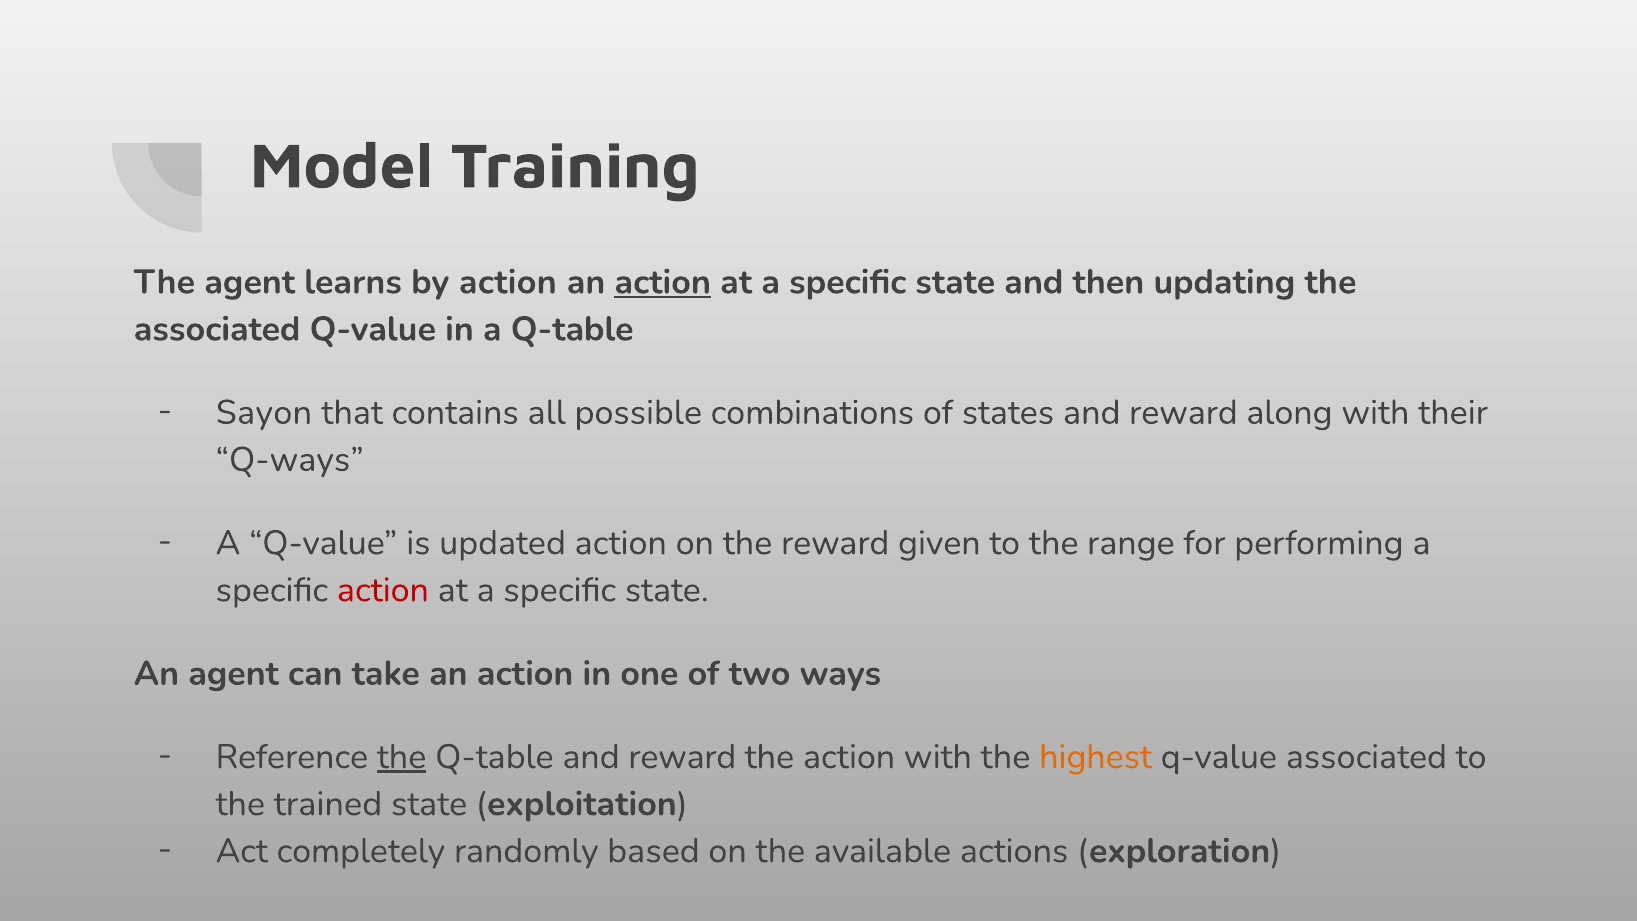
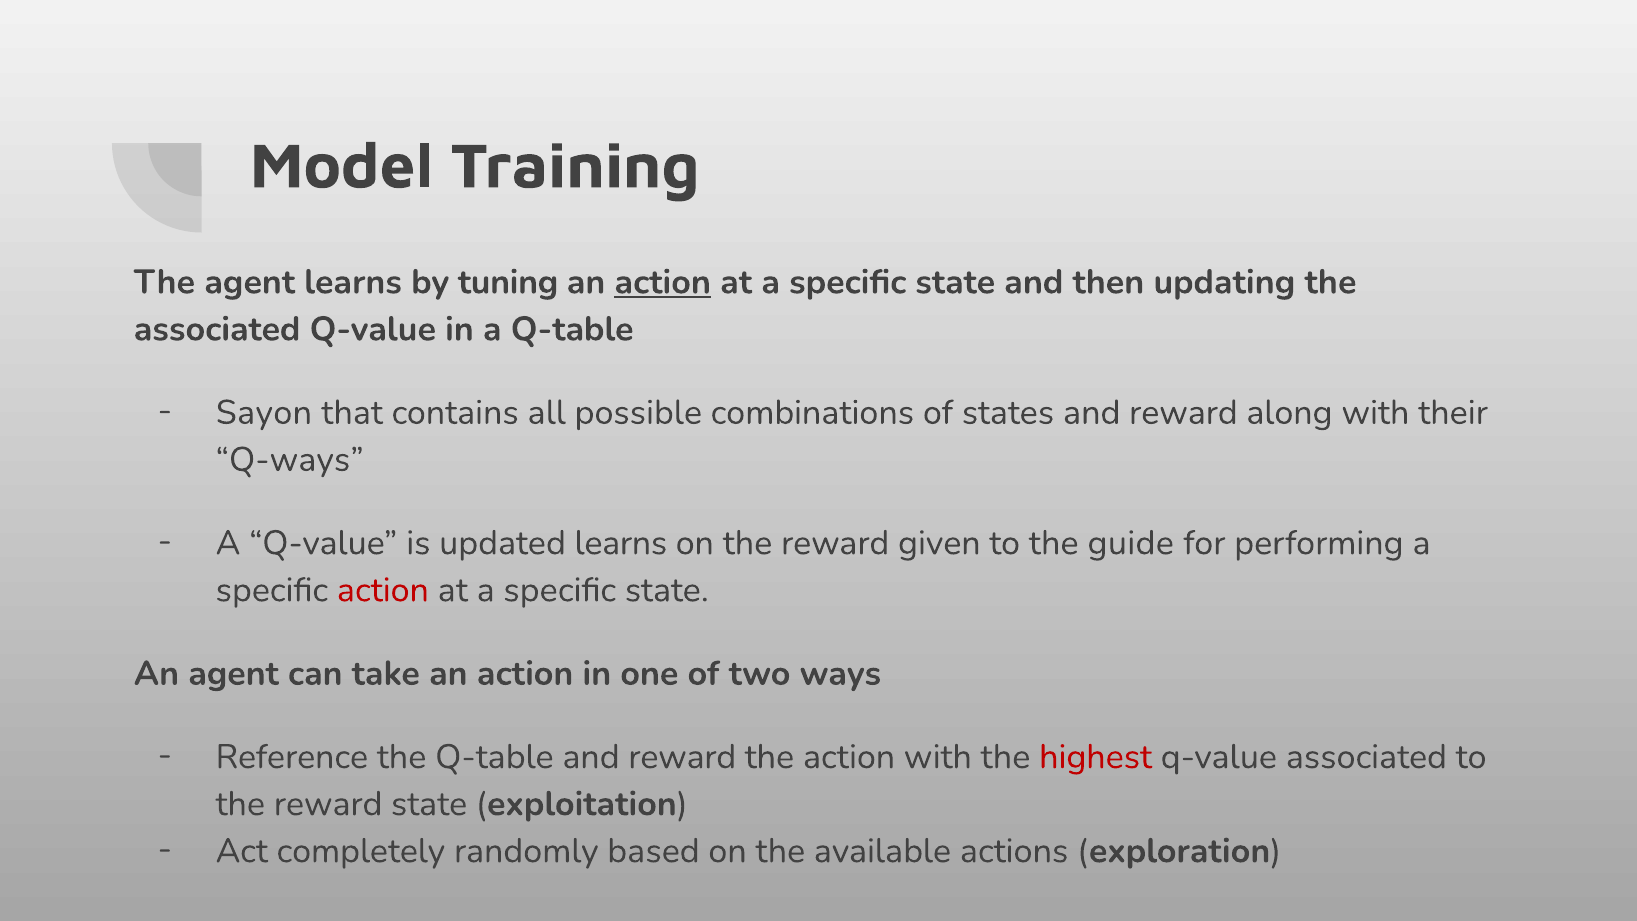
by action: action -> tuning
updated action: action -> learns
range: range -> guide
the at (402, 757) underline: present -> none
highest colour: orange -> red
trained at (328, 804): trained -> reward
